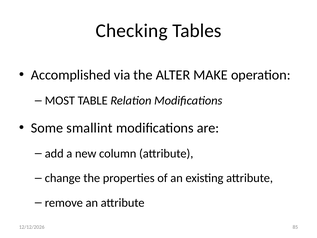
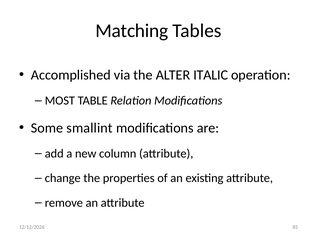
Checking: Checking -> Matching
MAKE: MAKE -> ITALIC
